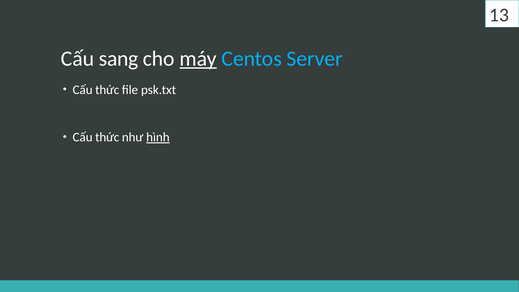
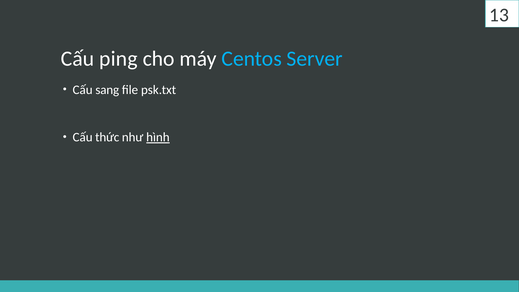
sang: sang -> ping
máy underline: present -> none
thức at (107, 90): thức -> sang
